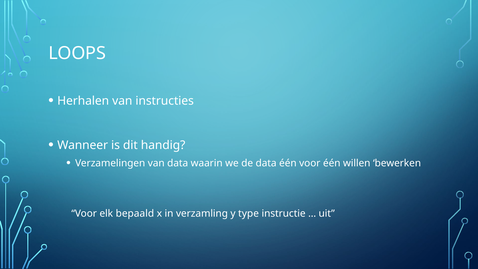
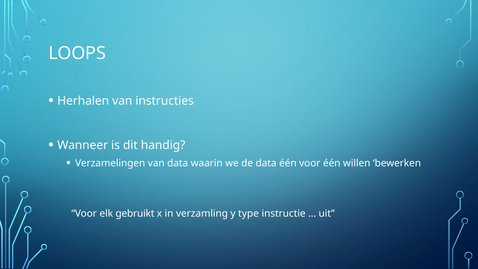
bepaald: bepaald -> gebruikt
